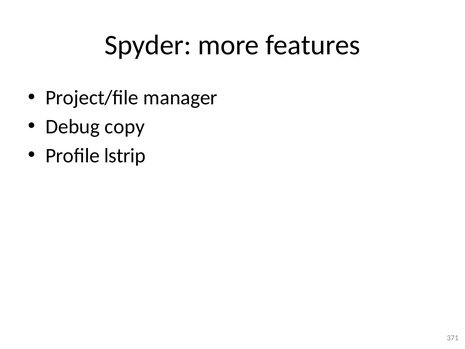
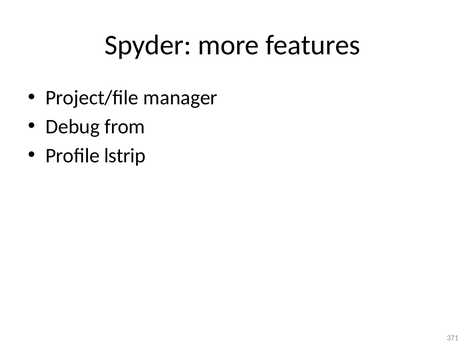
copy: copy -> from
